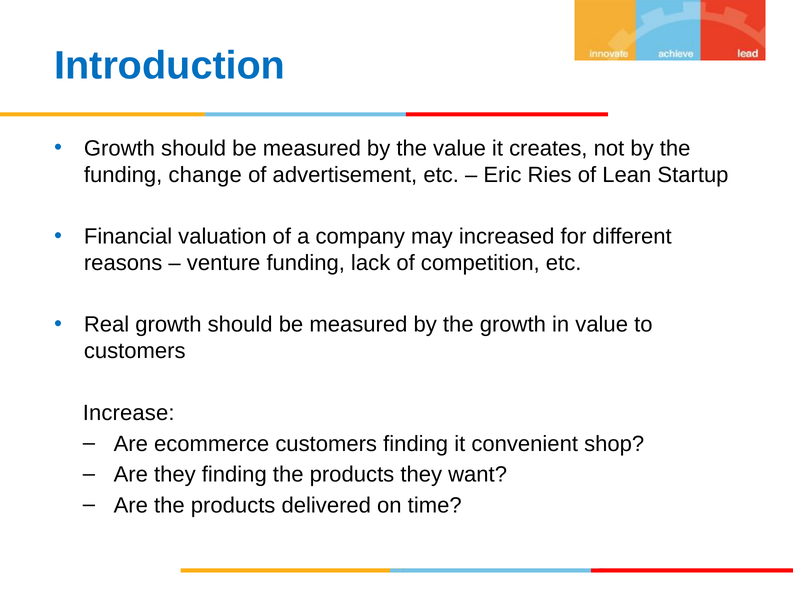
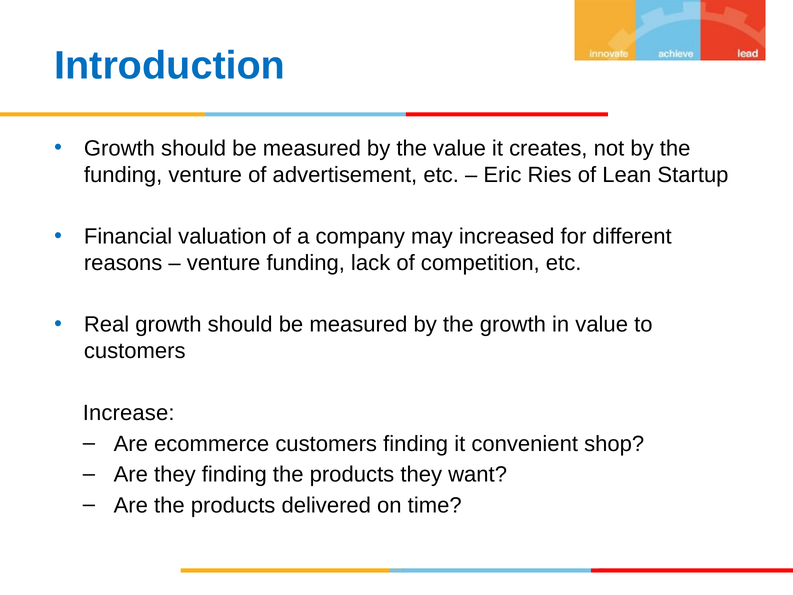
funding change: change -> venture
